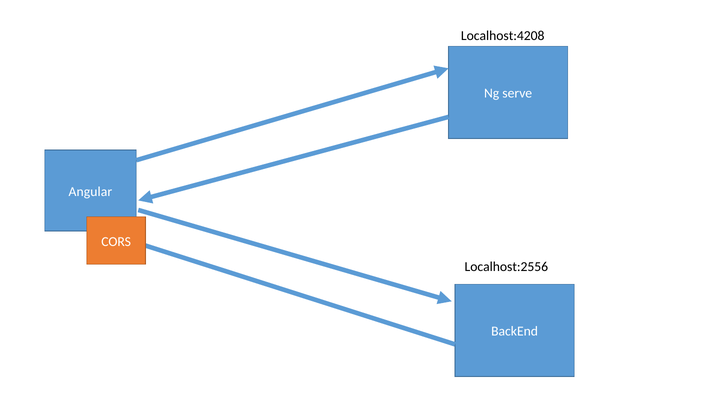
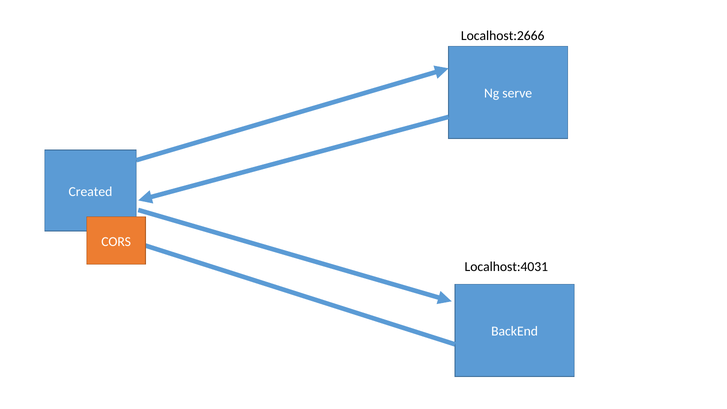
Localhost:4208: Localhost:4208 -> Localhost:2666
Angular: Angular -> Created
Localhost:2556: Localhost:2556 -> Localhost:4031
